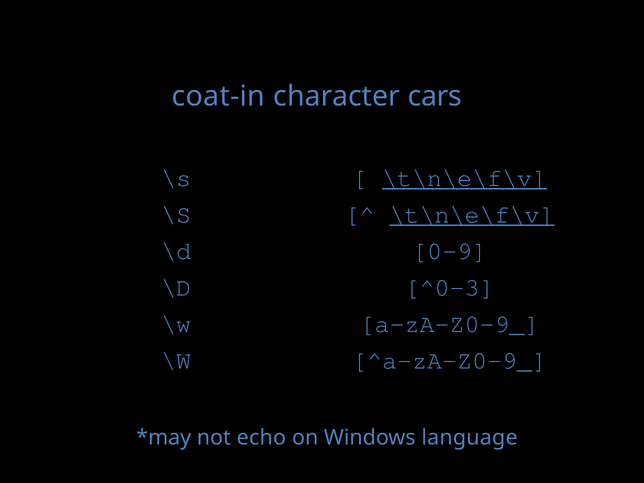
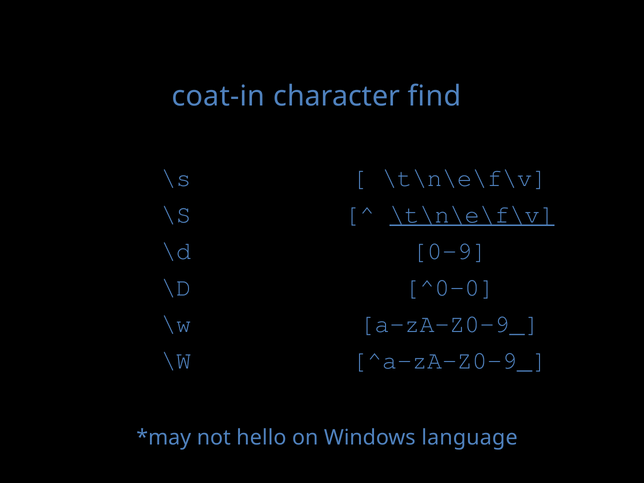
cars: cars -> find
\t\n\e\f\v at (465, 178) underline: present -> none
^0-3: ^0-3 -> ^0-0
echo: echo -> hello
